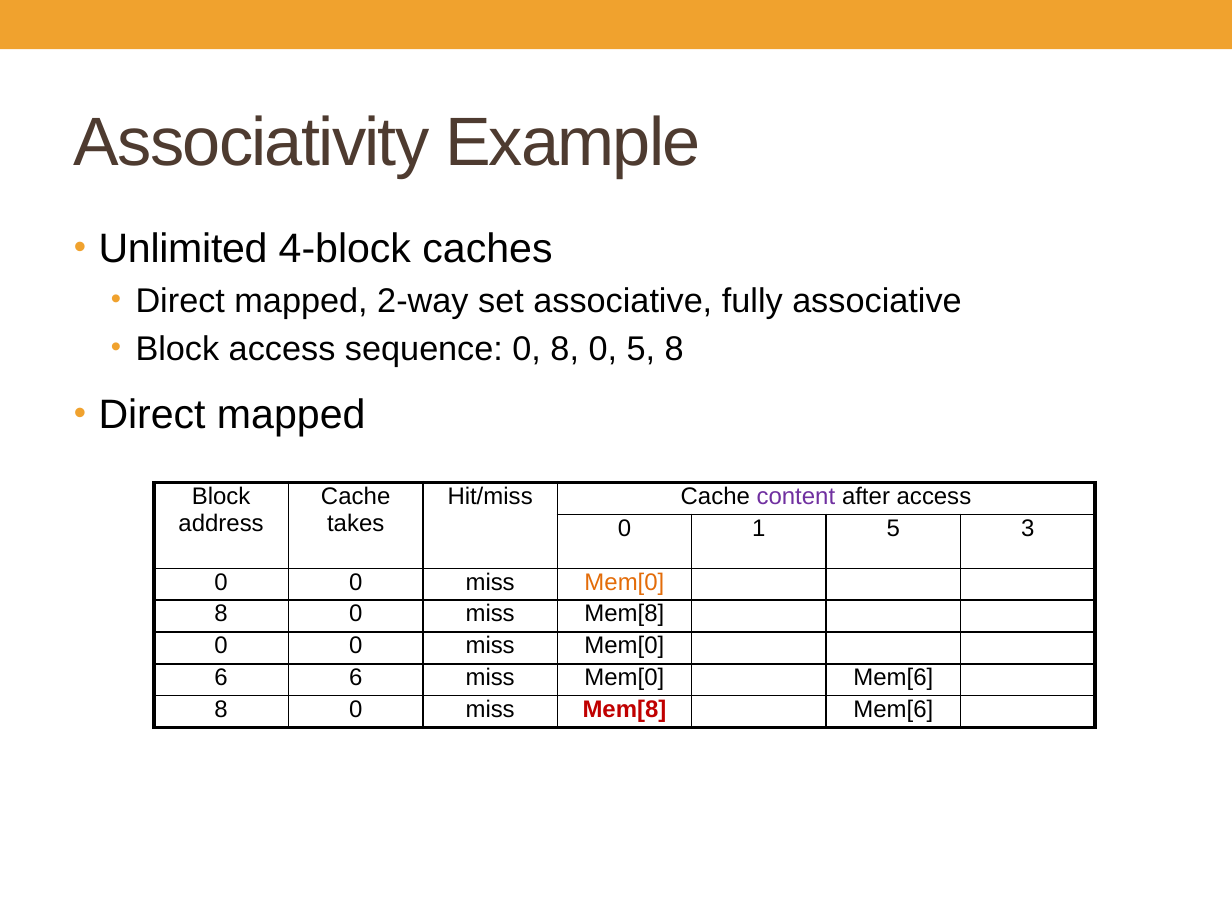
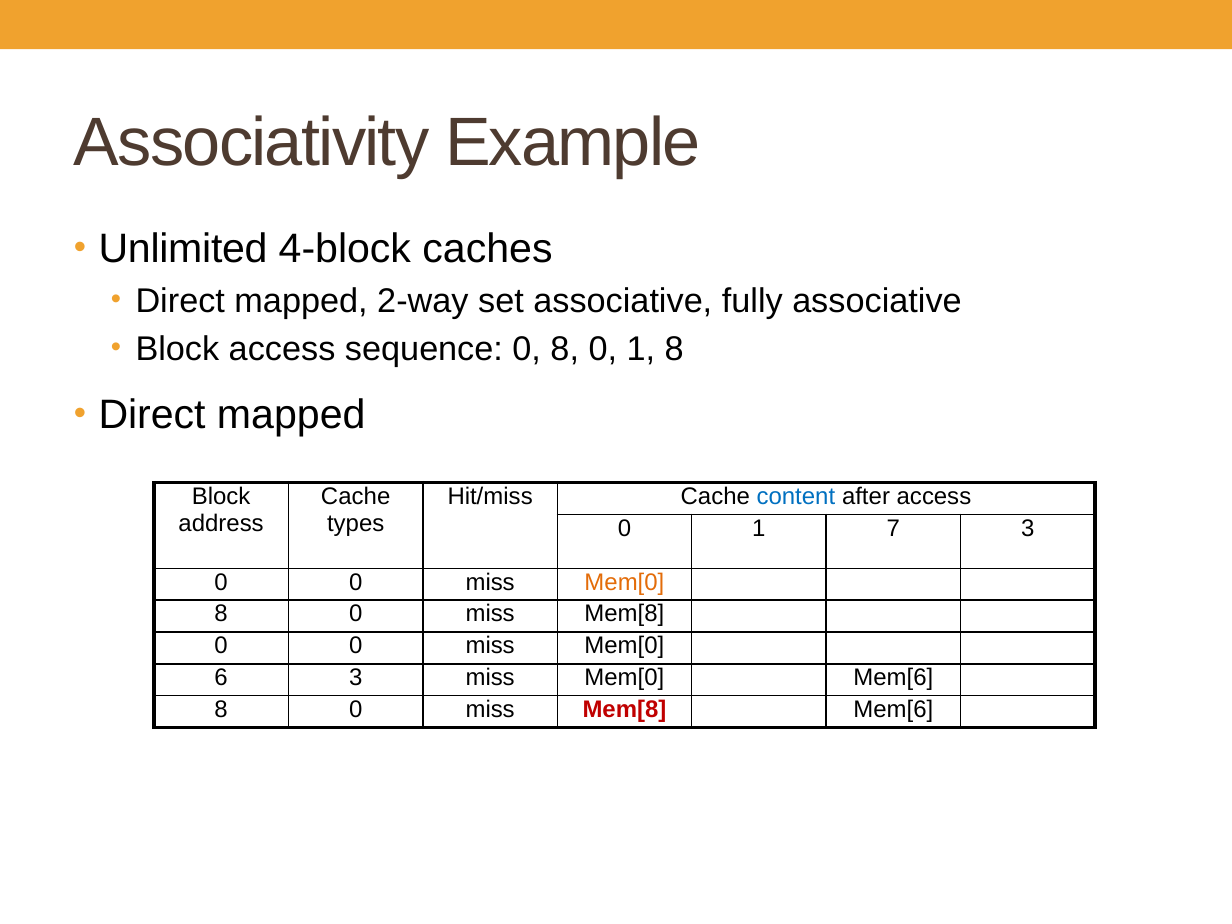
8 0 5: 5 -> 1
content colour: purple -> blue
takes: takes -> types
1 5: 5 -> 7
6 6: 6 -> 3
